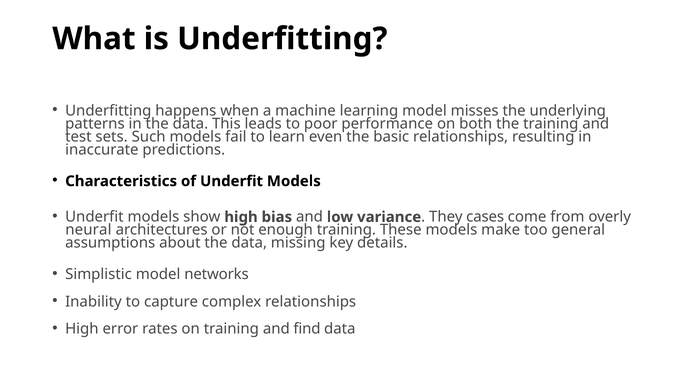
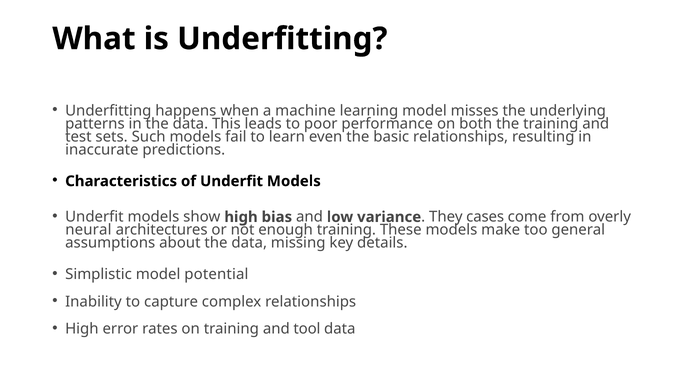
networks: networks -> potential
find: find -> tool
